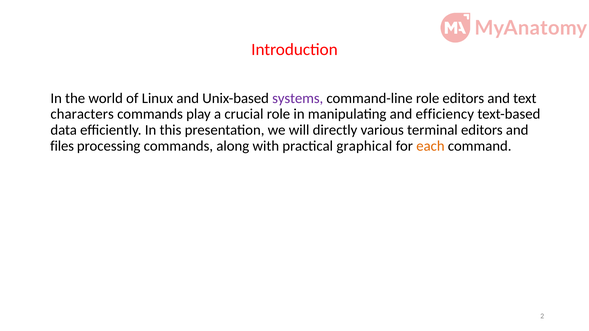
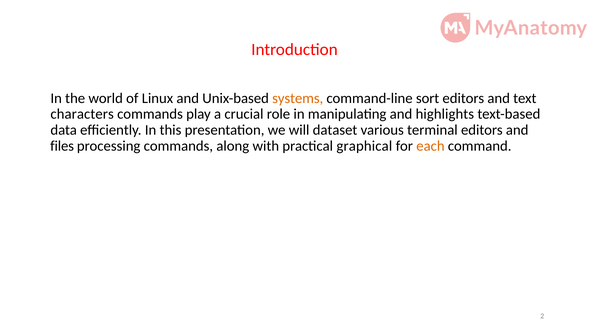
systems colour: purple -> orange
command-line role: role -> sort
efficiency: efficiency -> highlights
directly: directly -> dataset
